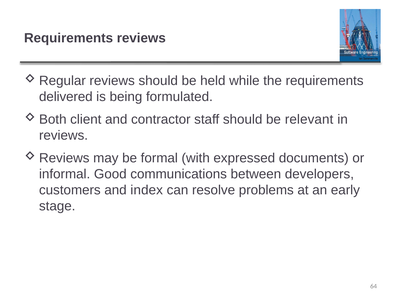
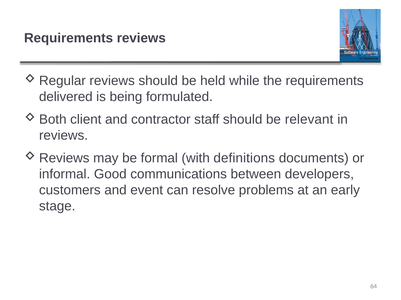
expressed: expressed -> definitions
index: index -> event
